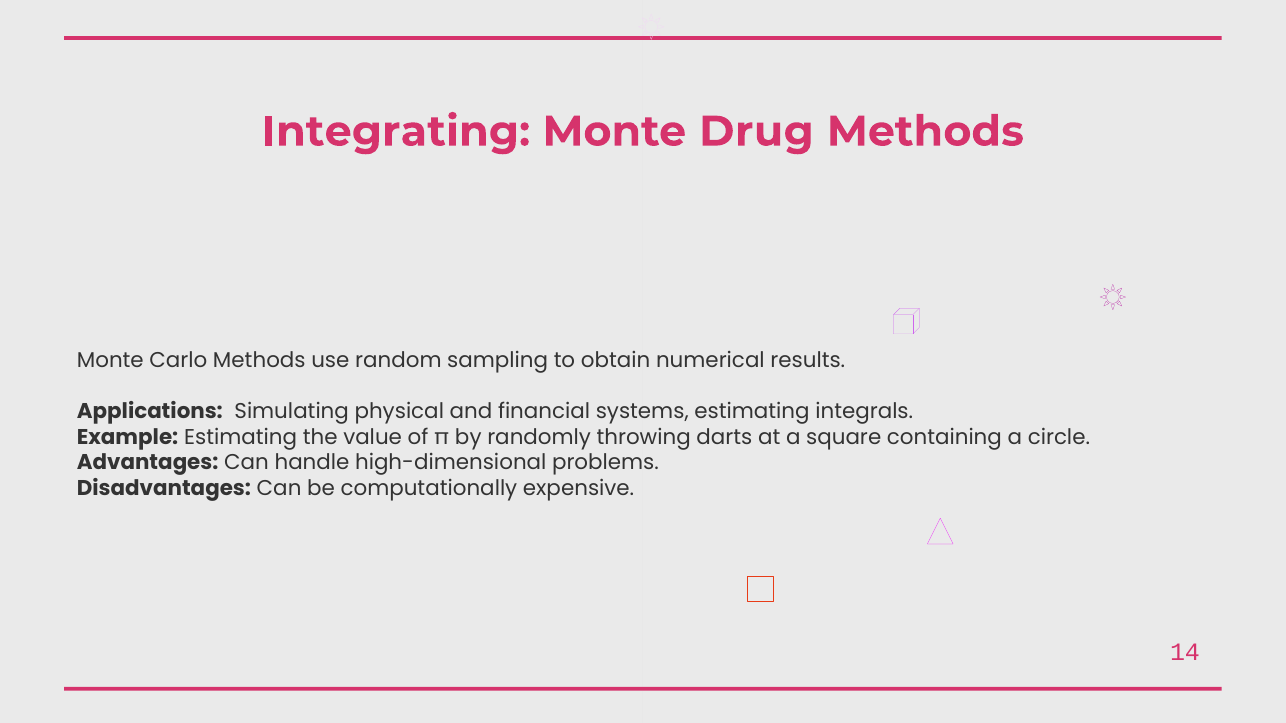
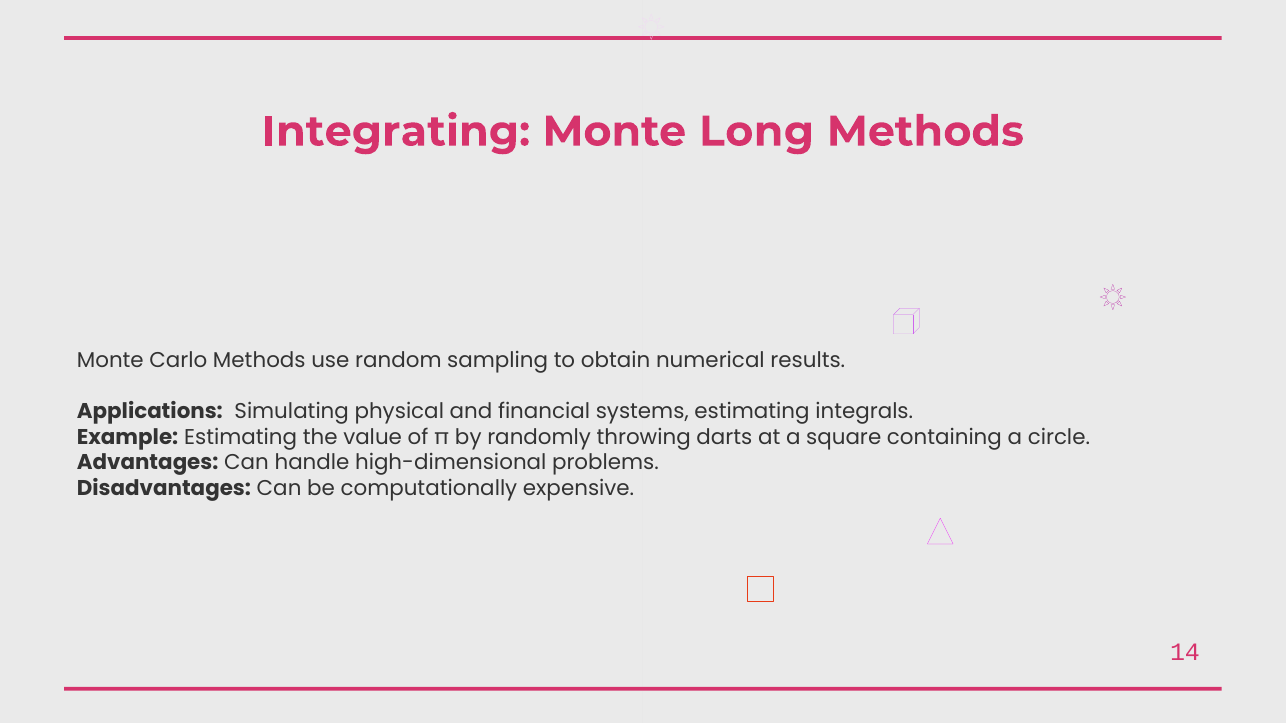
Drug: Drug -> Long
